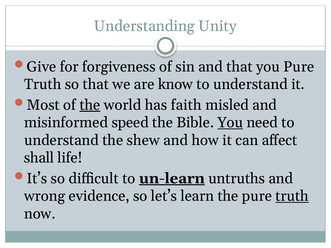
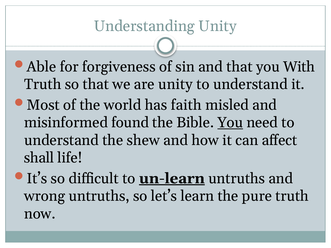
Give: Give -> Able
you Pure: Pure -> With
are know: know -> unity
the at (90, 105) underline: present -> none
speed: speed -> found
wrong evidence: evidence -> untruths
truth at (292, 196) underline: present -> none
